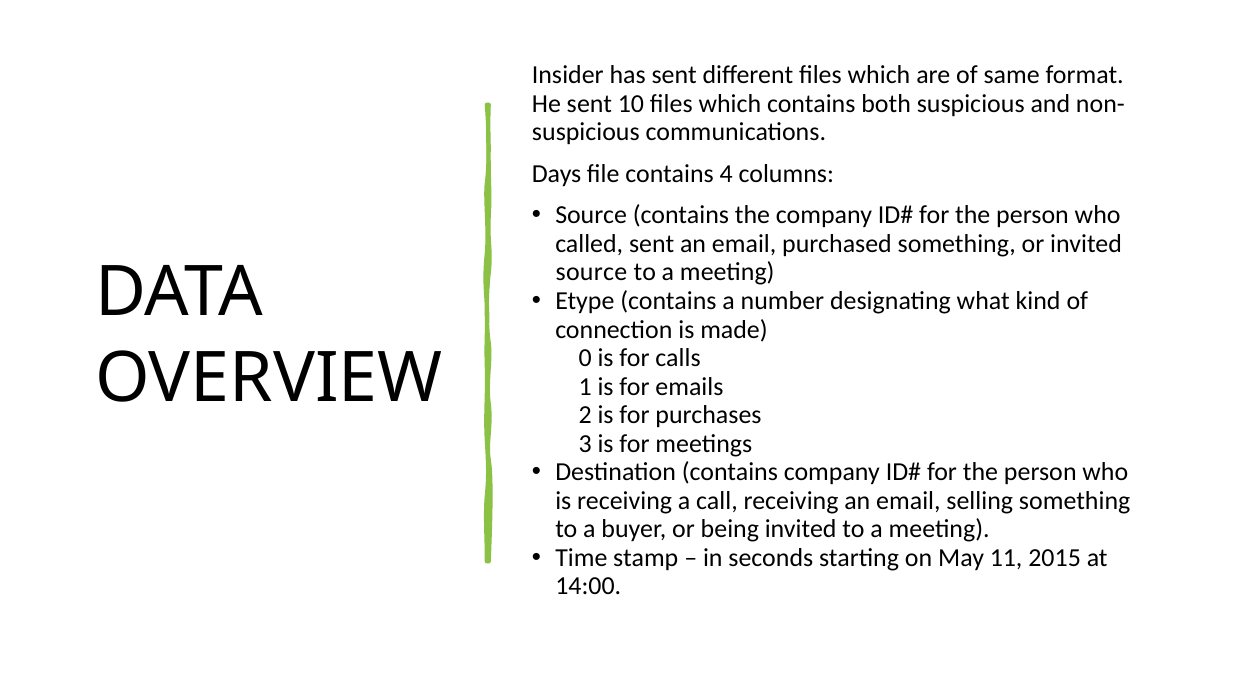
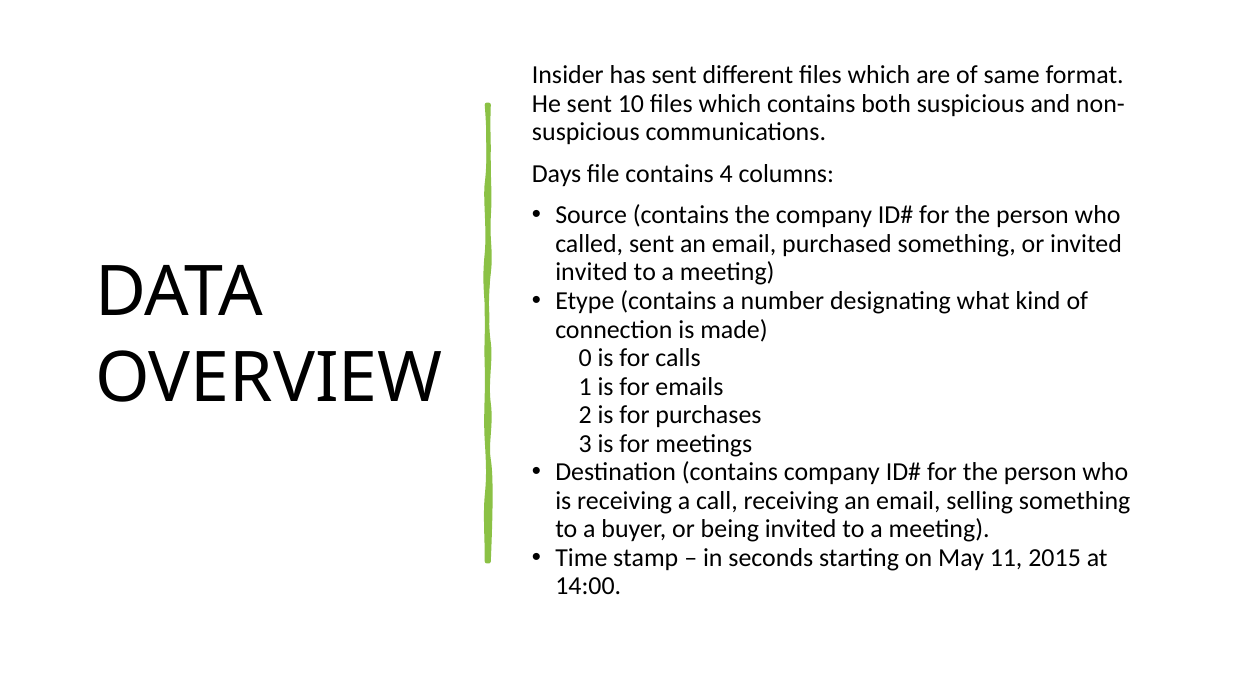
source at (591, 272): source -> invited
